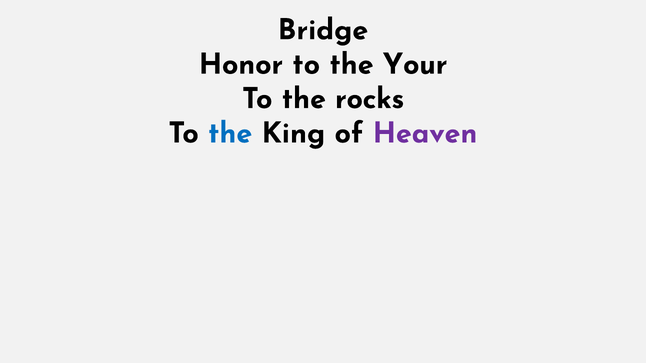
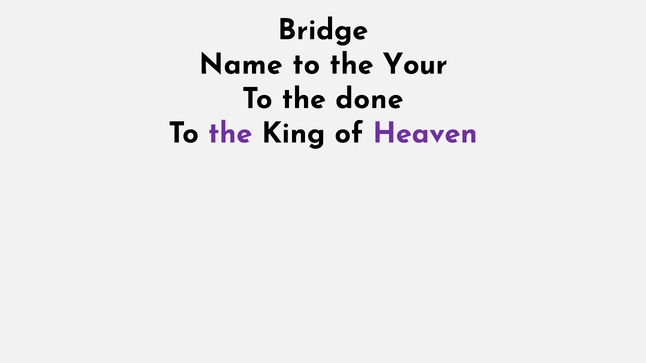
Honor: Honor -> Name
rocks: rocks -> done
the at (230, 133) colour: blue -> purple
